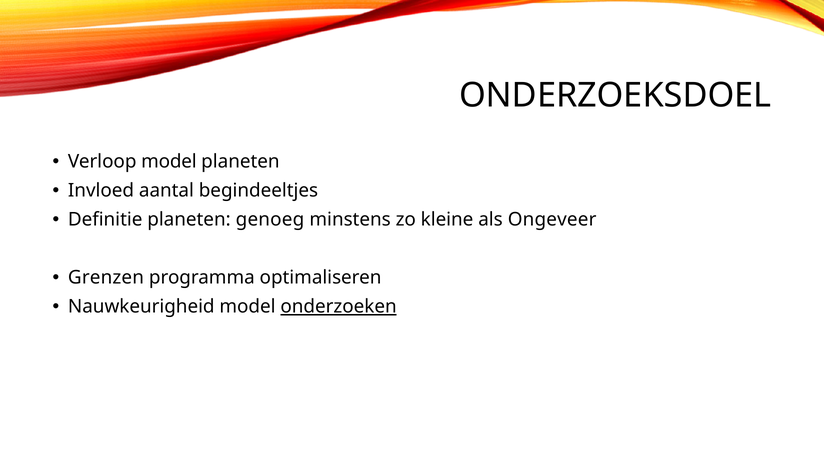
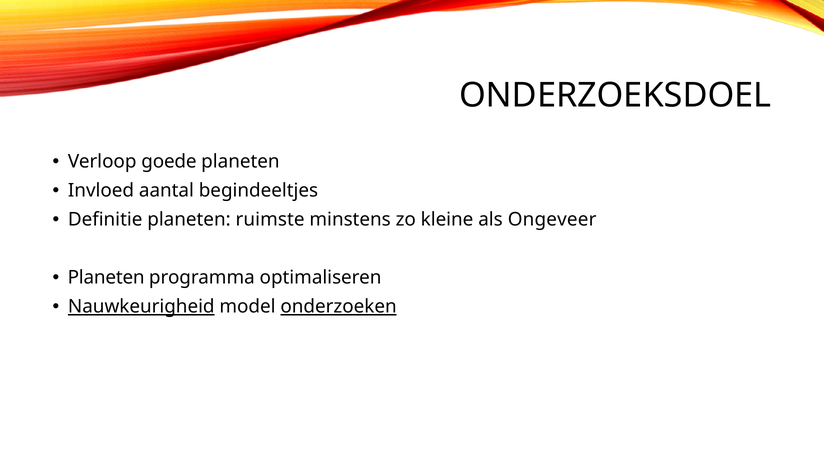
Verloop model: model -> goede
genoeg: genoeg -> ruimste
Grenzen at (106, 277): Grenzen -> Planeten
Nauwkeurigheid underline: none -> present
